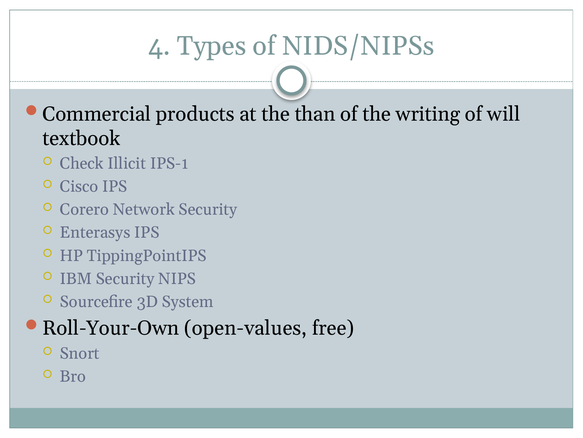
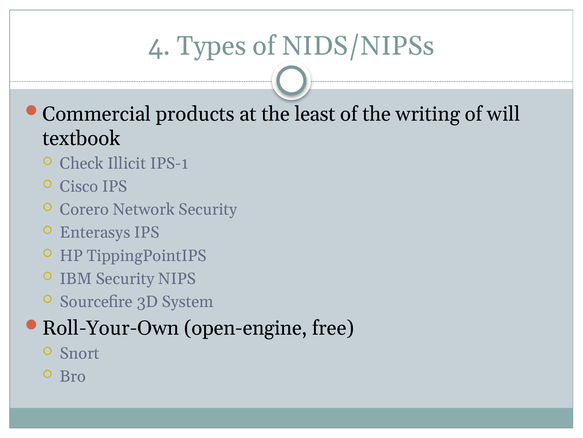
than: than -> least
open-values: open-values -> open-engine
